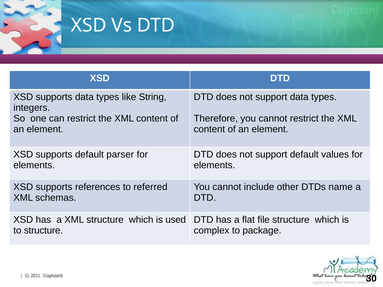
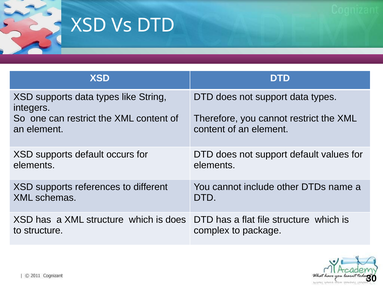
parser: parser -> occurs
referred: referred -> different
is used: used -> does
